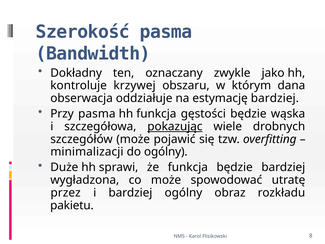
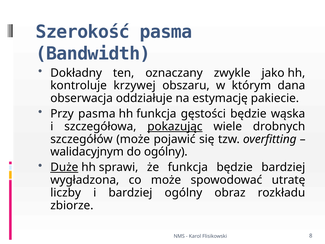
estymację bardziej: bardziej -> pakiecie
minimalizacji: minimalizacji -> walidacyjnym
Duże underline: none -> present
przez: przez -> liczby
pakietu: pakietu -> zbiorze
